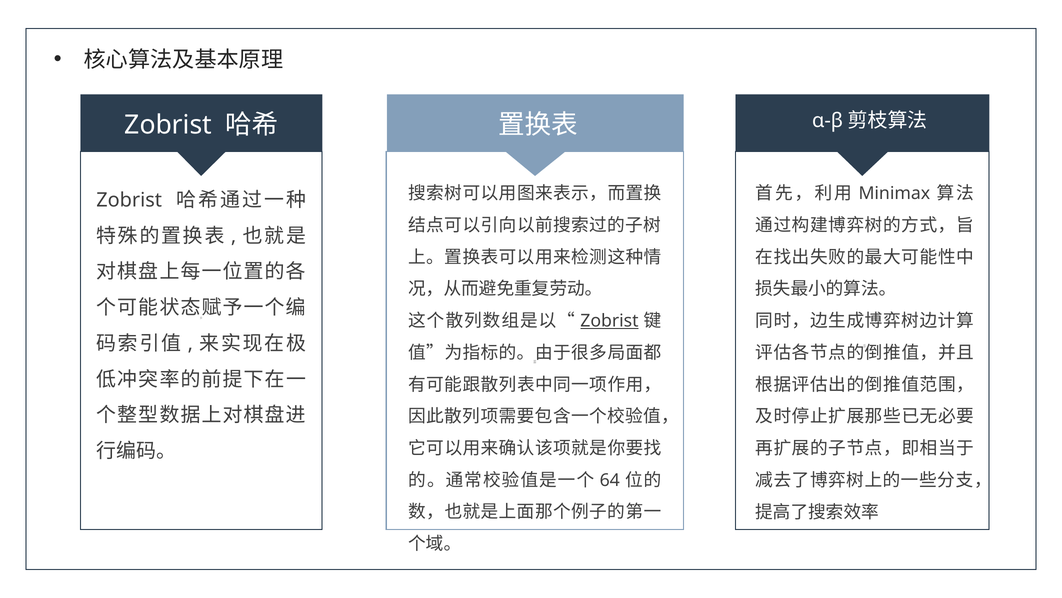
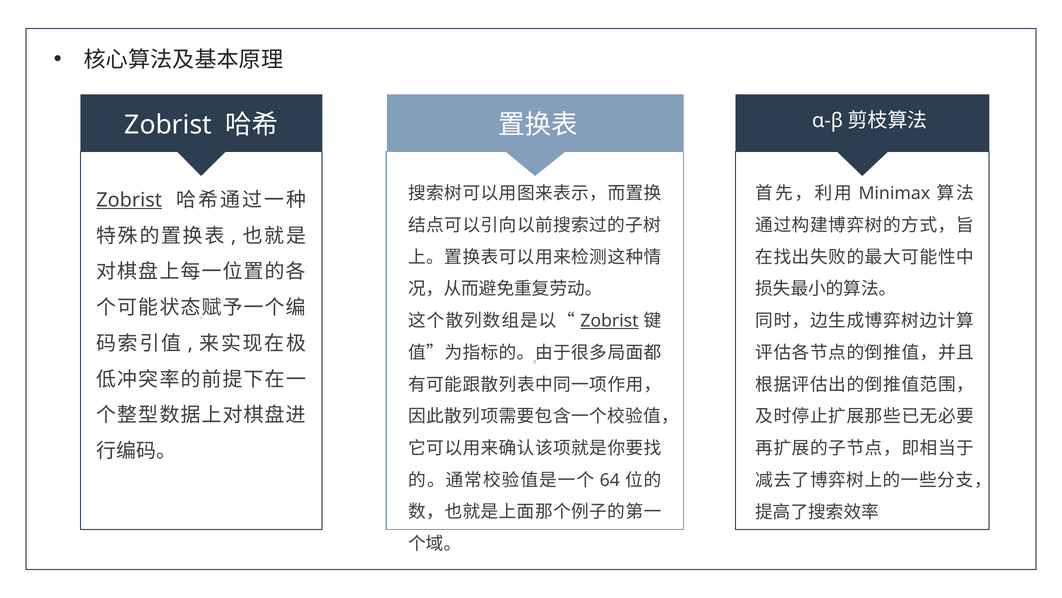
Zobrist at (129, 200) underline: none -> present
